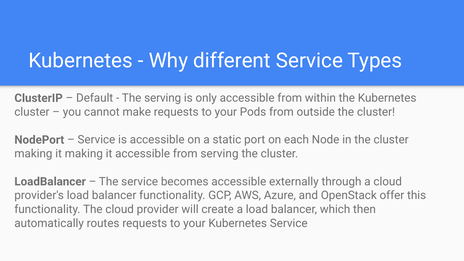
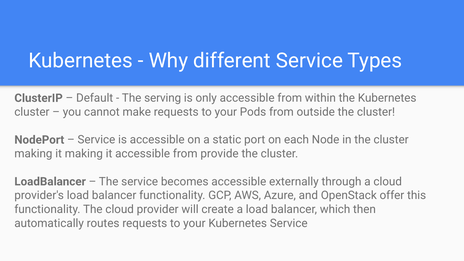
from serving: serving -> provide
